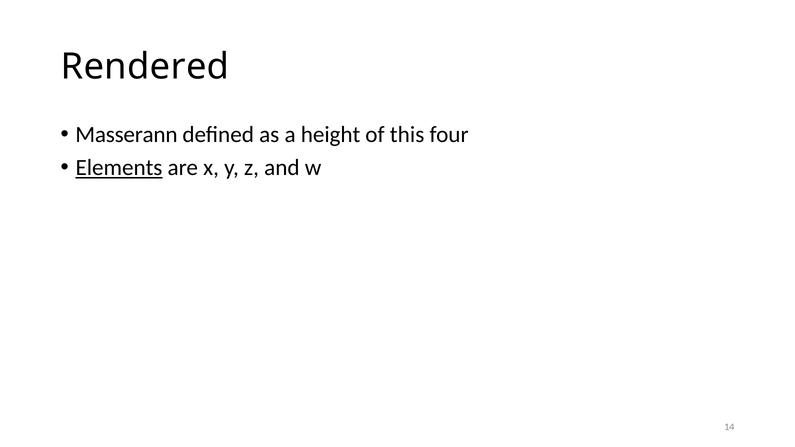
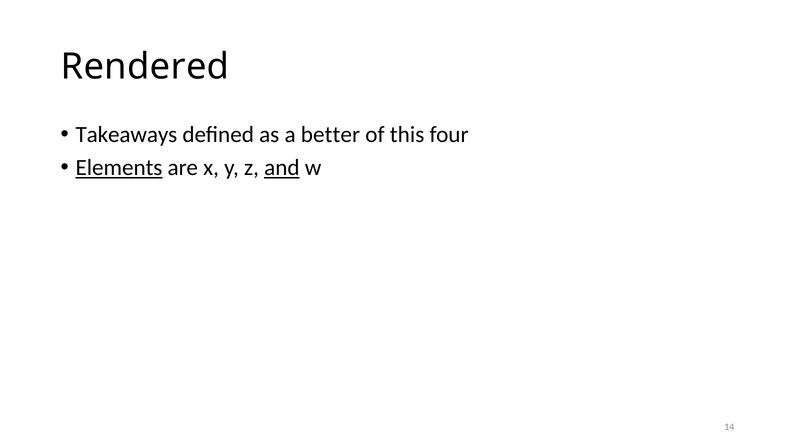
Masserann: Masserann -> Takeaways
height: height -> better
and underline: none -> present
